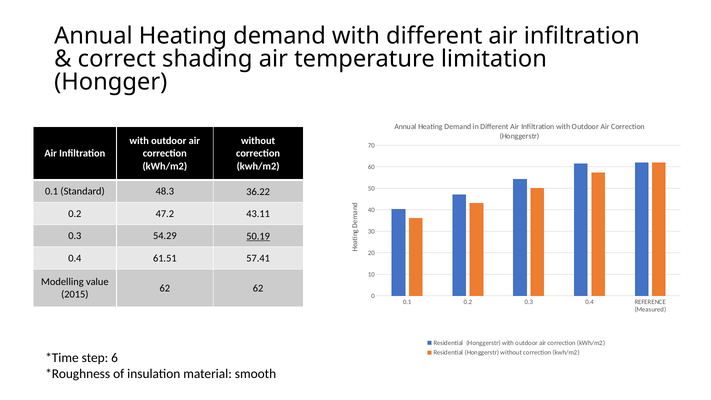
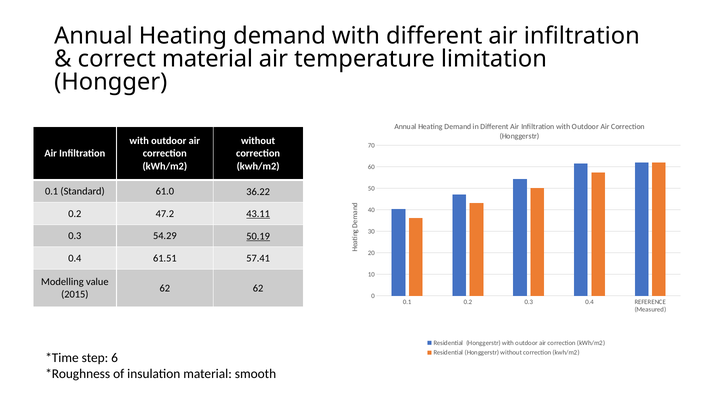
correct shading: shading -> material
48.3: 48.3 -> 61.0
43.11 underline: none -> present
